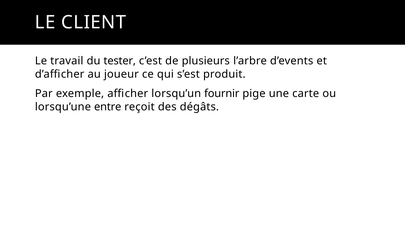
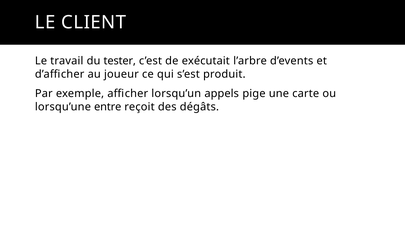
plusieurs: plusieurs -> exécutait
fournir: fournir -> appels
